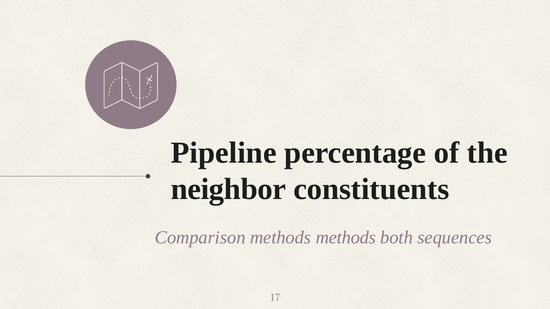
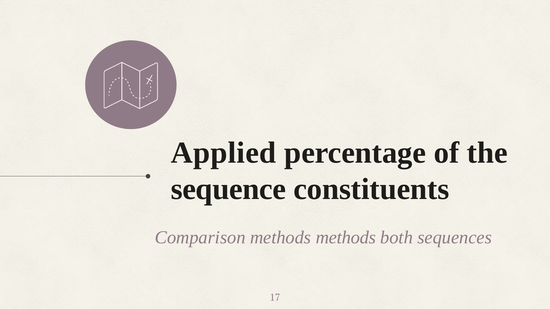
Pipeline: Pipeline -> Applied
neighbor: neighbor -> sequence
